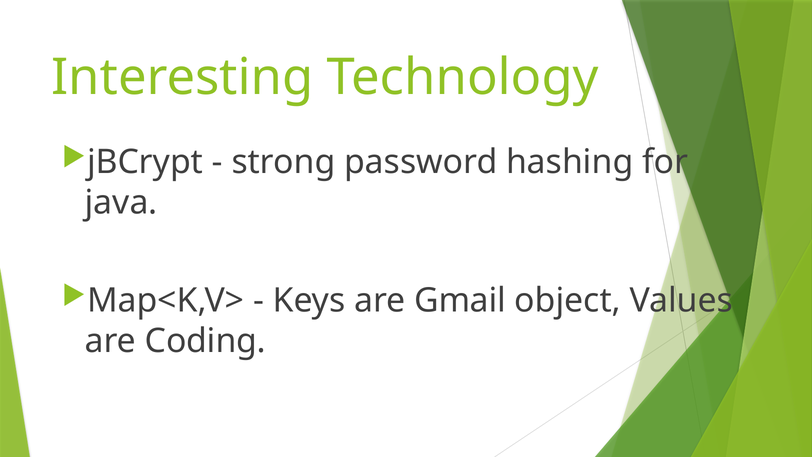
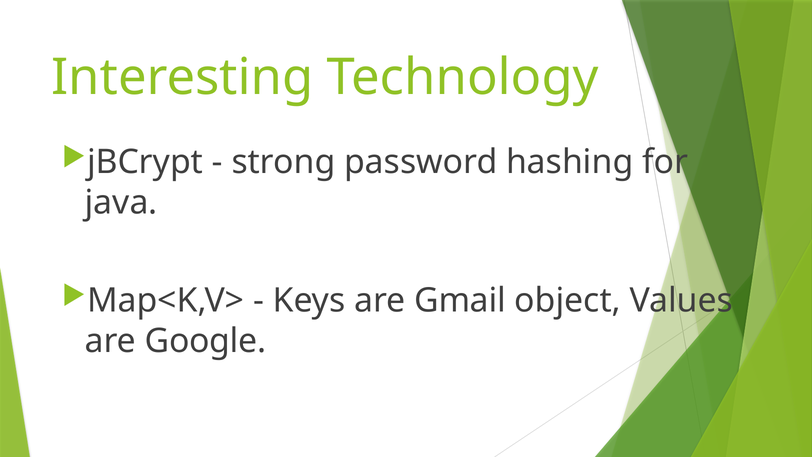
Coding: Coding -> Google
